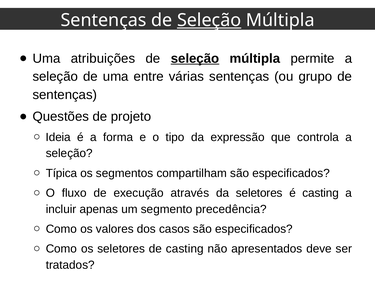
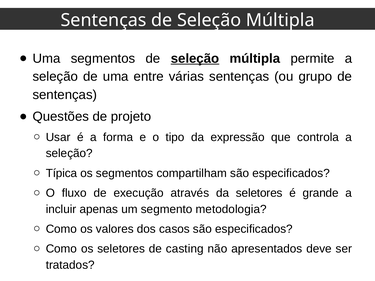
Seleção at (209, 20) underline: present -> none
Uma atribuições: atribuições -> segmentos
Ideia: Ideia -> Usar
é casting: casting -> grande
precedência: precedência -> metodologia
